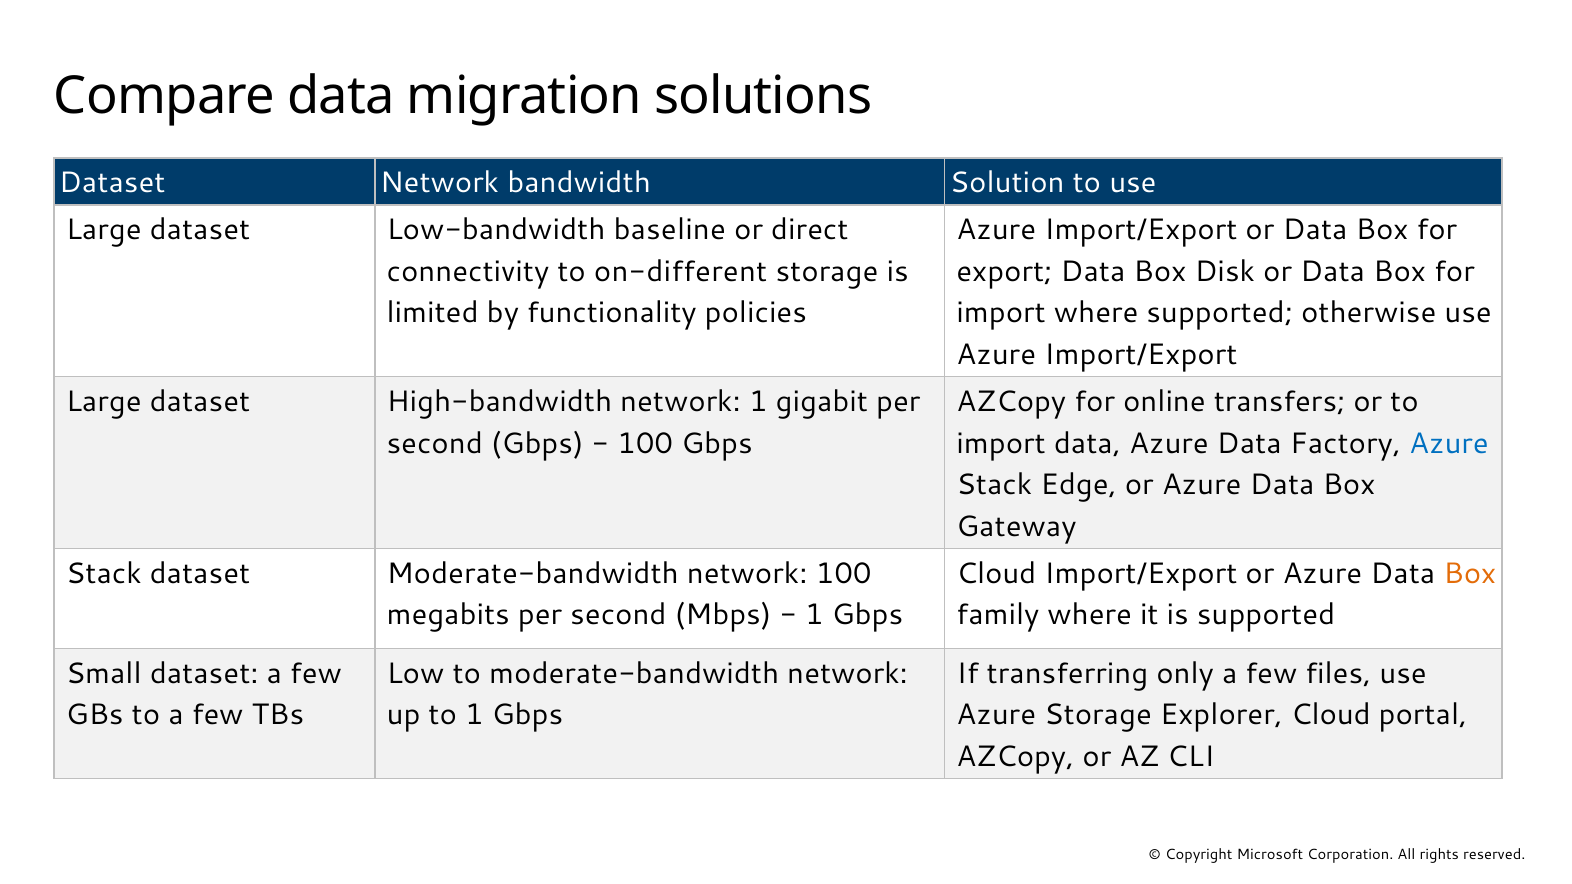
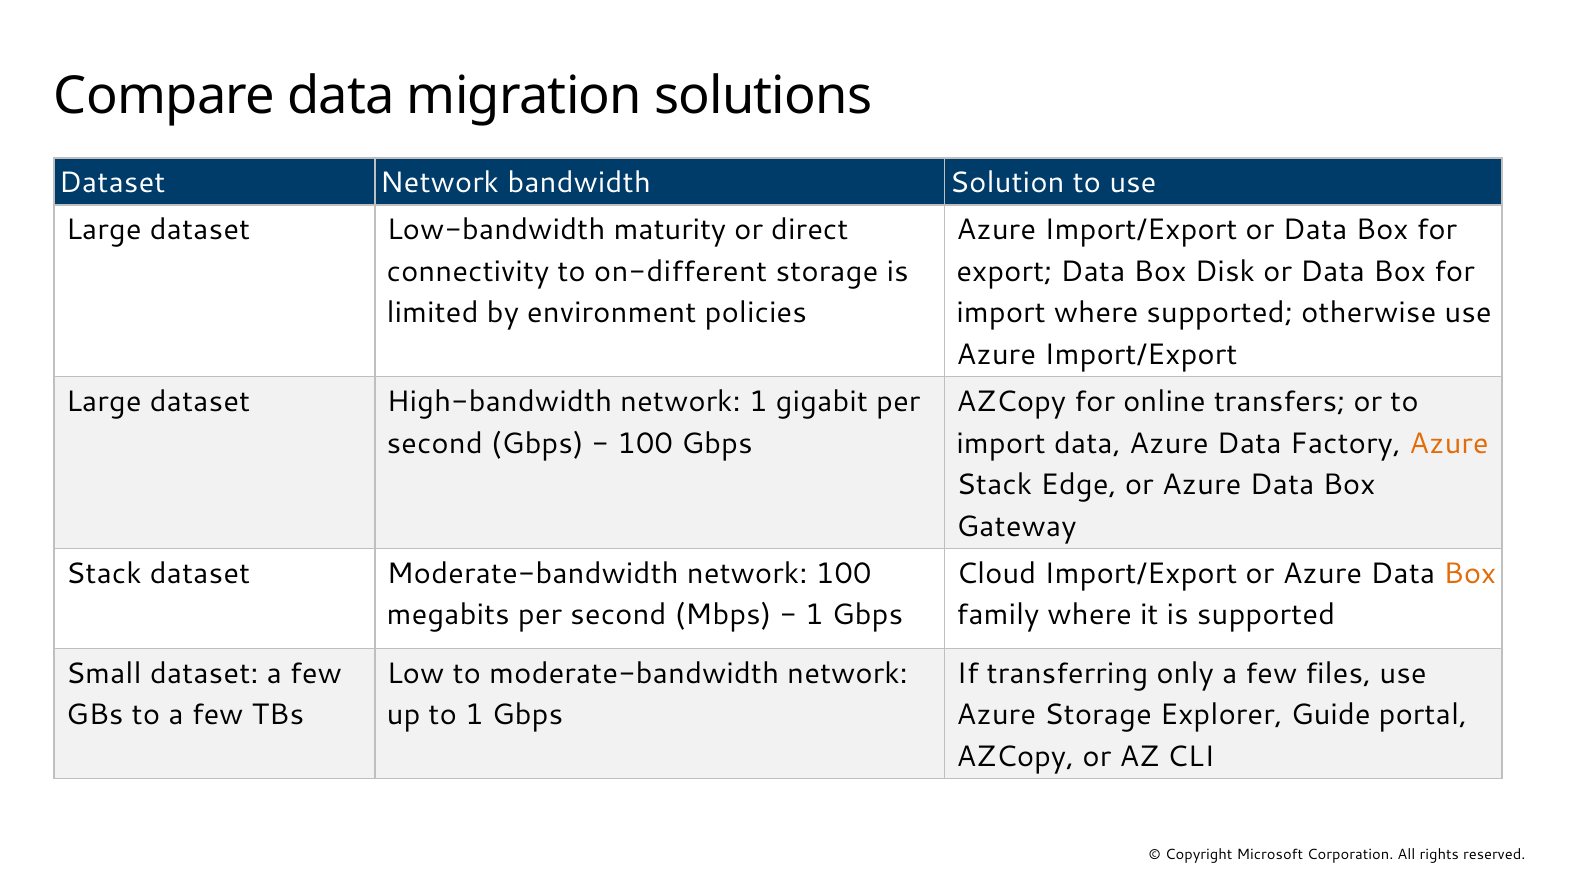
baseline: baseline -> maturity
functionality: functionality -> environment
Azure at (1449, 443) colour: blue -> orange
Explorer Cloud: Cloud -> Guide
